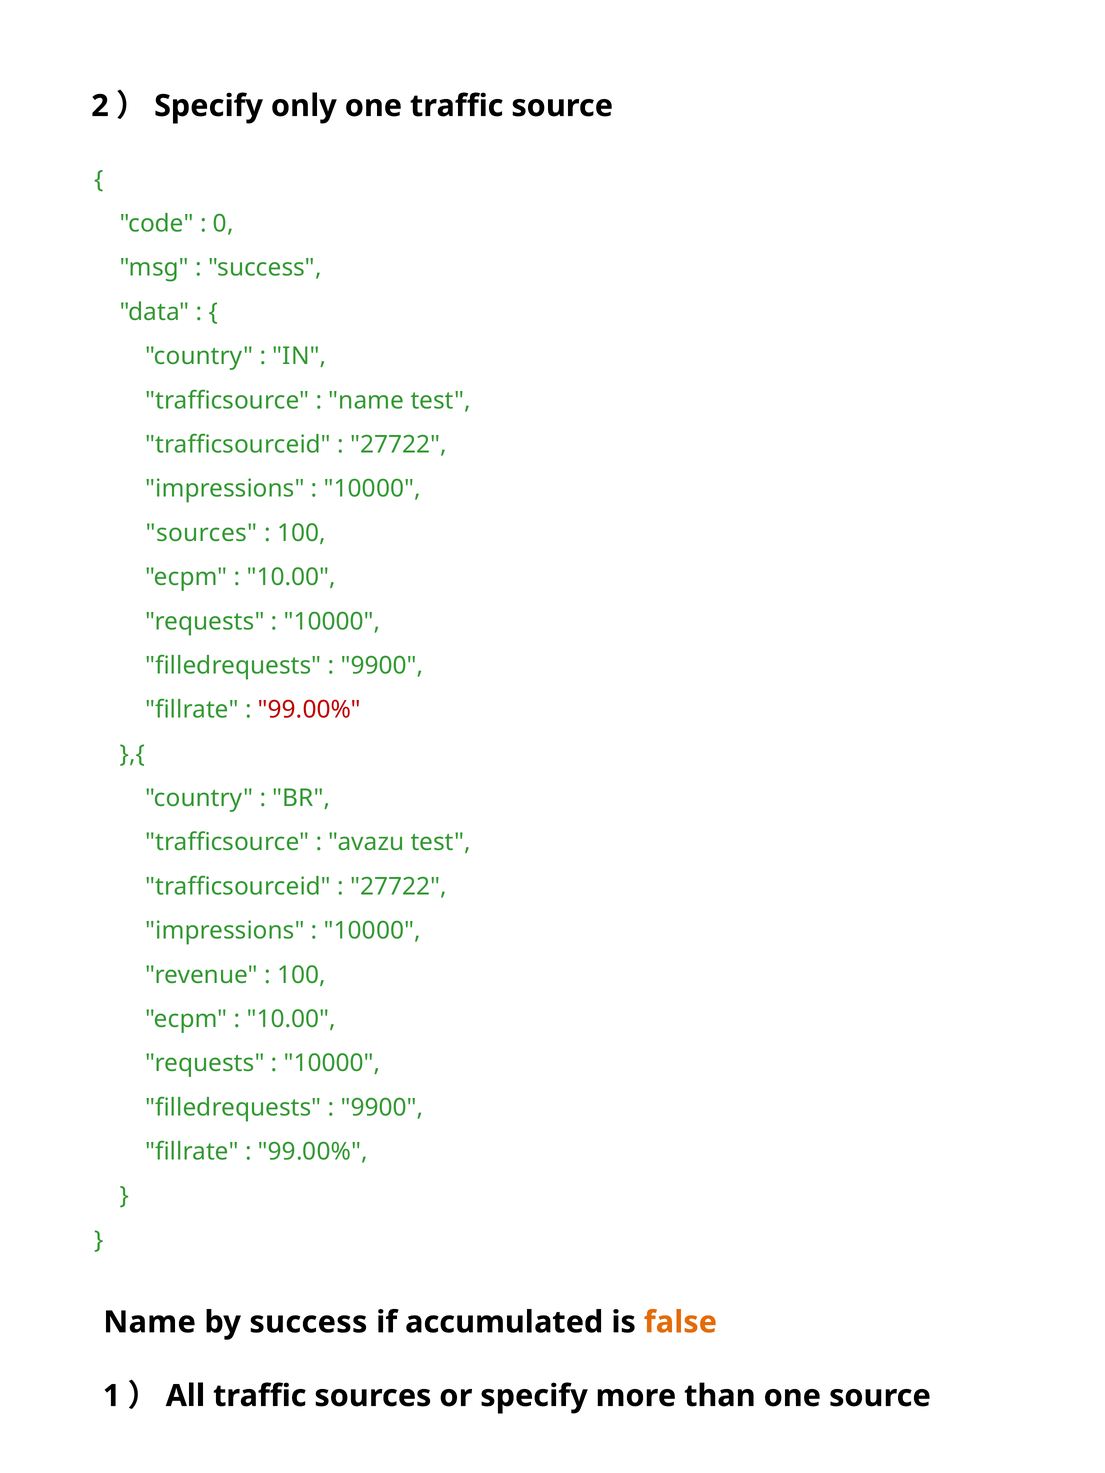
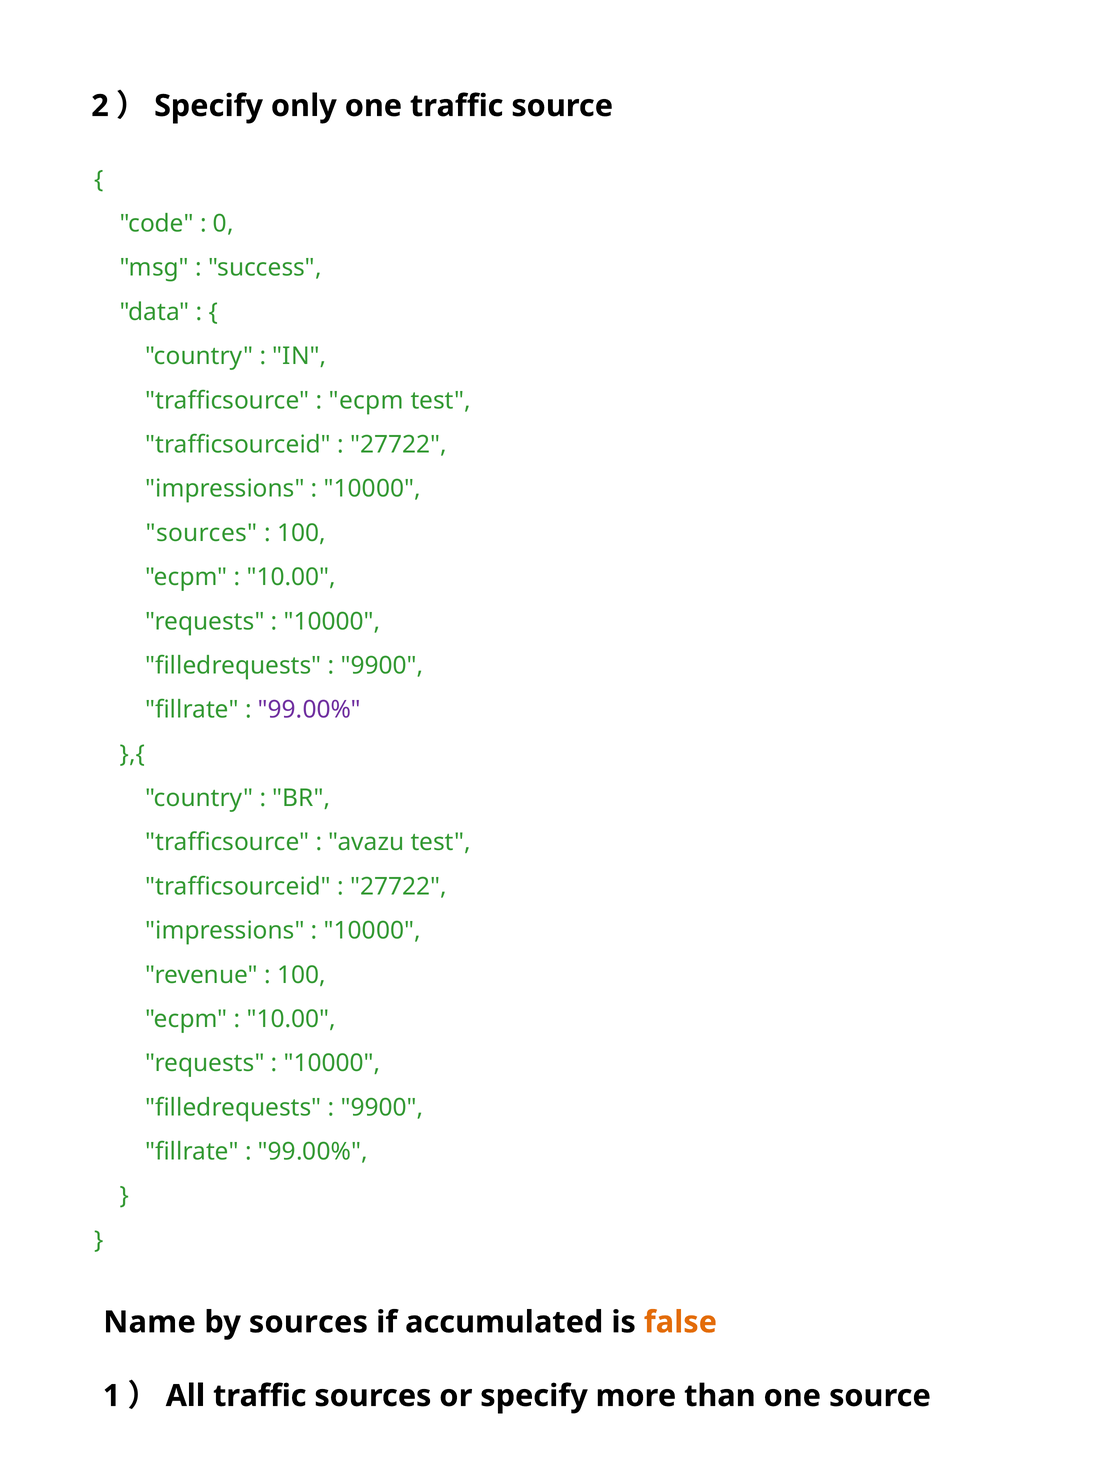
name at (366, 401): name -> ecpm
99.00% at (309, 710) colour: red -> purple
by success: success -> sources
